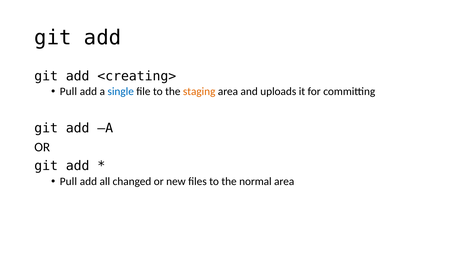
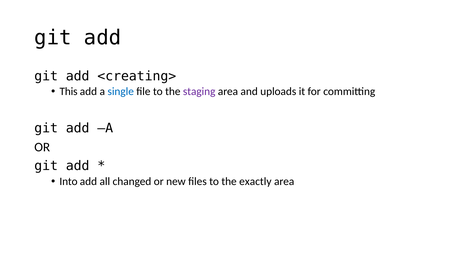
Pull at (68, 92): Pull -> This
staging colour: orange -> purple
Pull at (68, 182): Pull -> Into
normal: normal -> exactly
